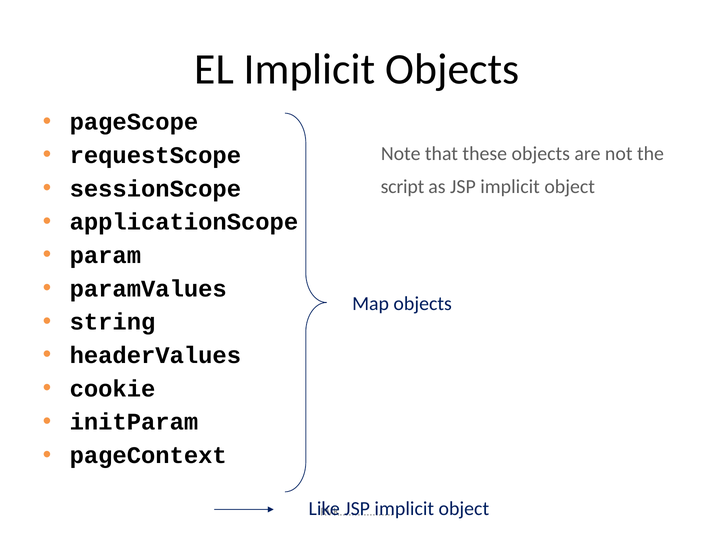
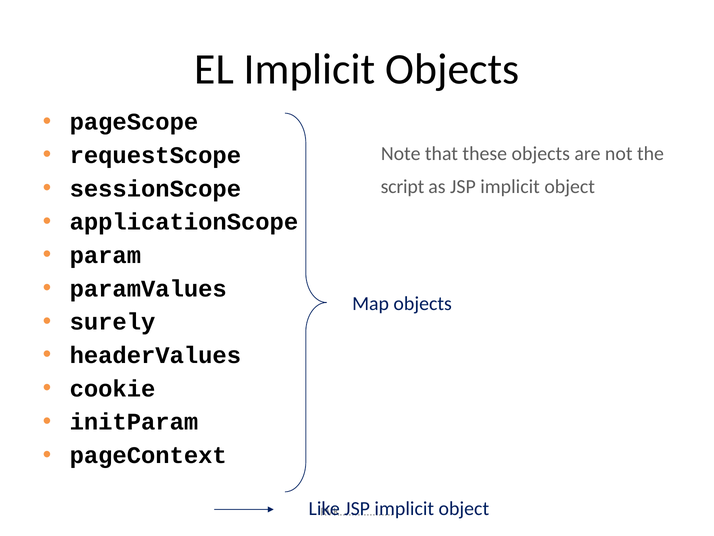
string: string -> surely
